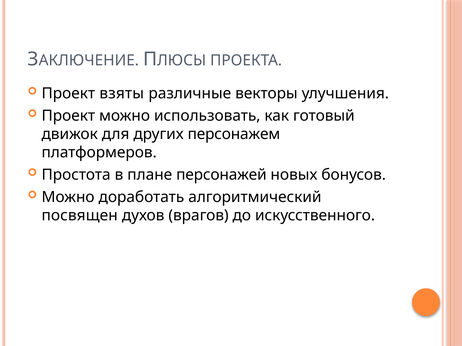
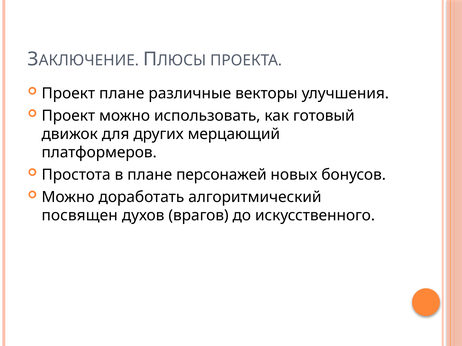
Проект взяты: взяты -> плане
персонажем: персонажем -> мерцающий
